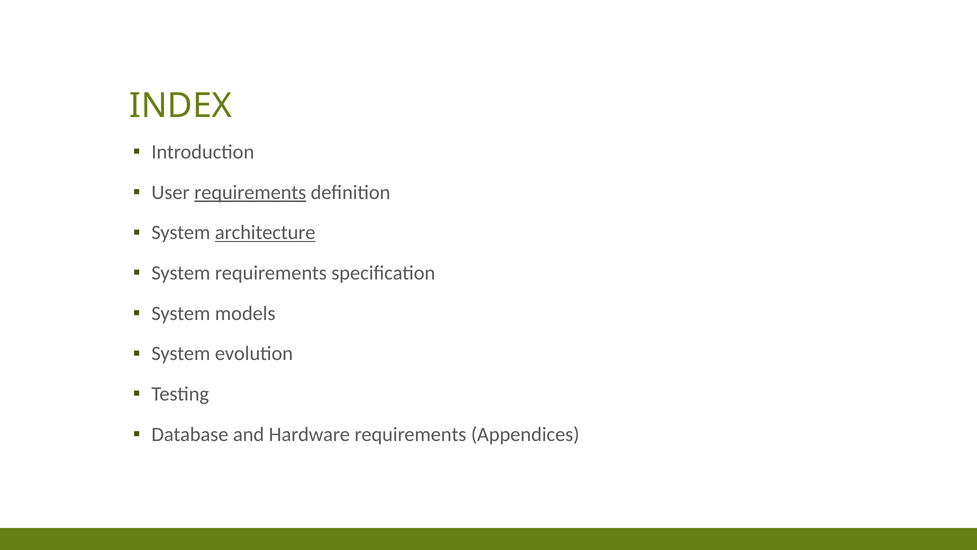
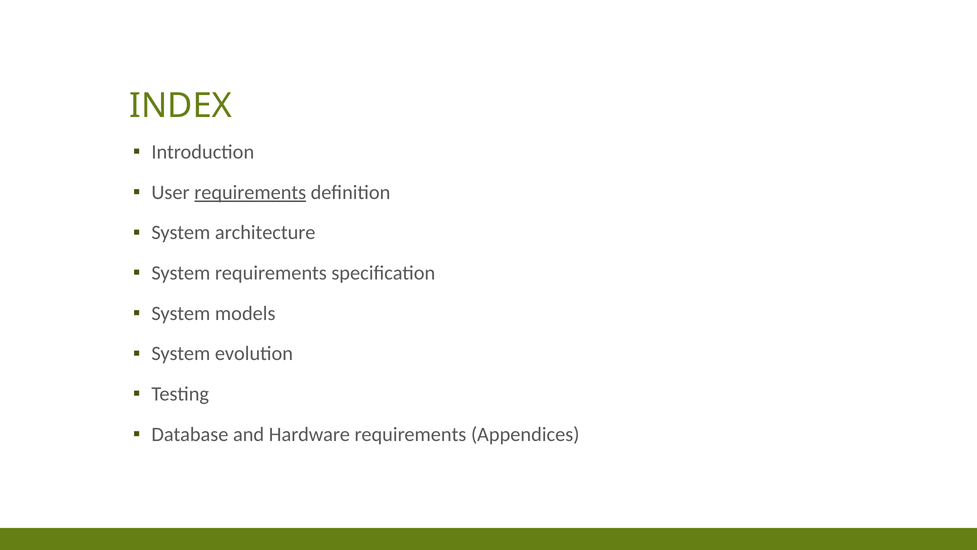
architecture underline: present -> none
